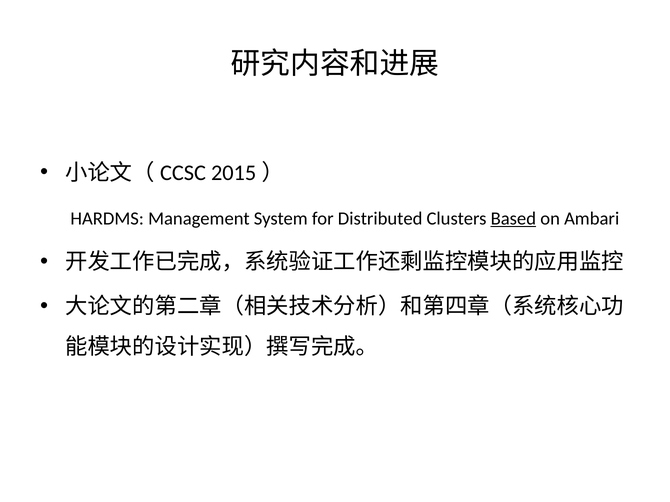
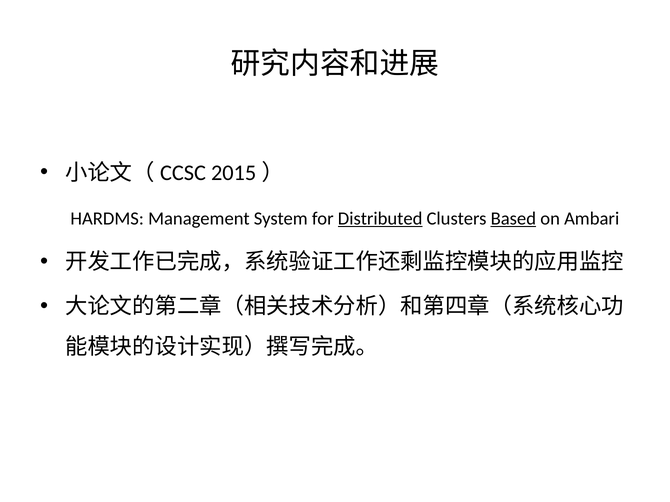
Distributed underline: none -> present
